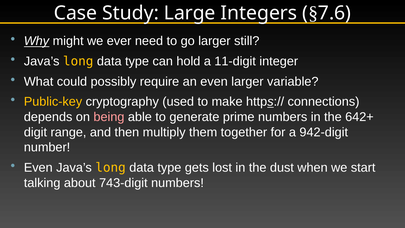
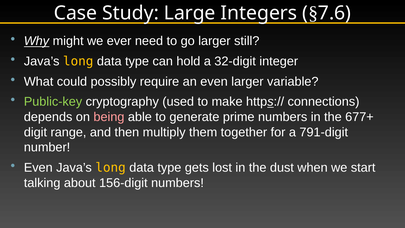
11-digit: 11-digit -> 32-digit
Public-key colour: yellow -> light green
642+: 642+ -> 677+
942-digit: 942-digit -> 791-digit
743-digit: 743-digit -> 156-digit
